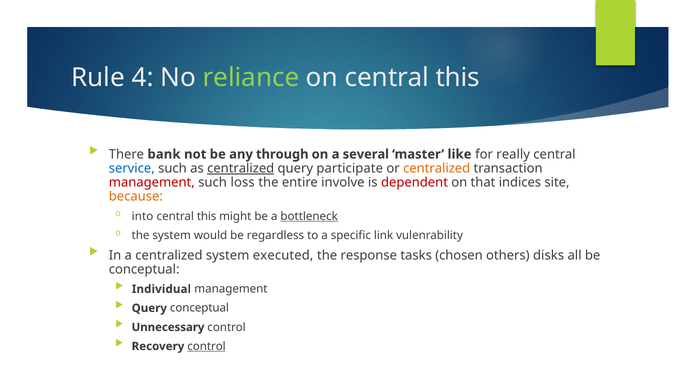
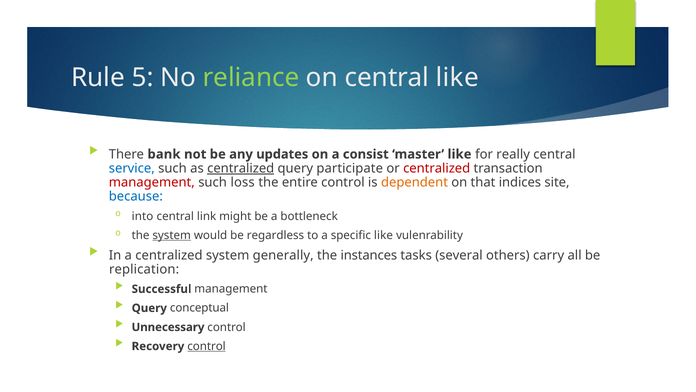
4: 4 -> 5
on central this: this -> like
through: through -> updates
several: several -> consist
centralized at (437, 168) colour: orange -> red
entire involve: involve -> control
dependent colour: red -> orange
because colour: orange -> blue
this at (207, 216): this -> link
bottleneck underline: present -> none
system at (172, 235) underline: none -> present
specific link: link -> like
executed: executed -> generally
response: response -> instances
chosen: chosen -> several
disks: disks -> carry
conceptual at (144, 269): conceptual -> replication
Individual: Individual -> Successful
